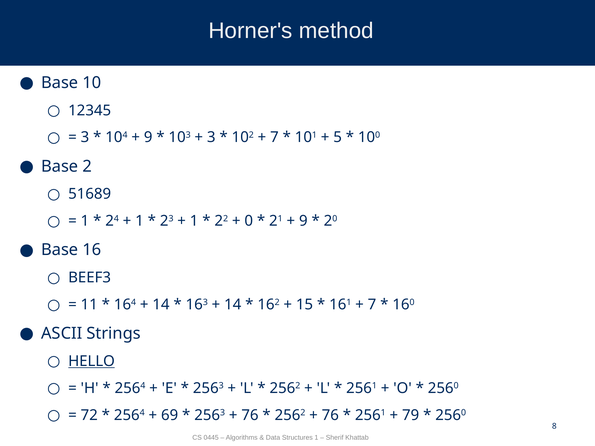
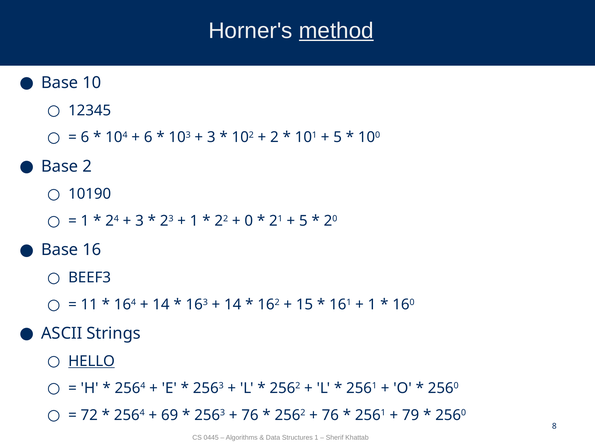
method underline: none -> present
3 at (85, 137): 3 -> 6
9 at (148, 137): 9 -> 6
7 at (274, 137): 7 -> 2
51689: 51689 -> 10190
1 at (140, 221): 1 -> 3
9 at (303, 221): 9 -> 5
7 at (372, 305): 7 -> 1
